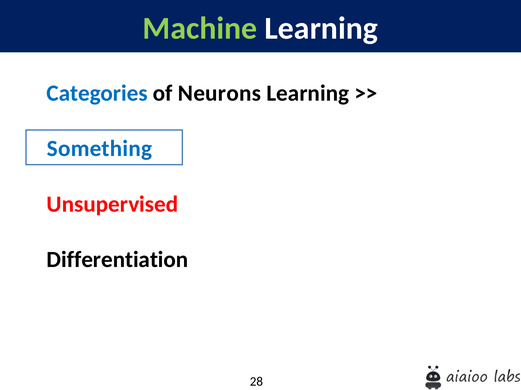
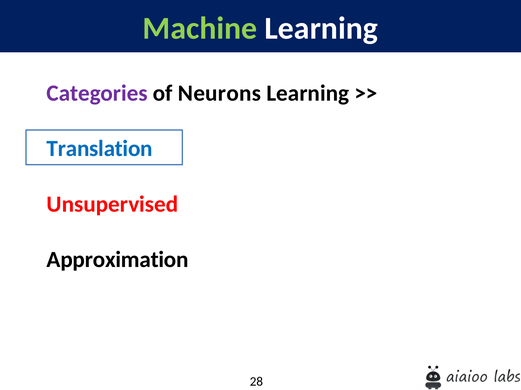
Categories colour: blue -> purple
Something: Something -> Translation
Differentiation: Differentiation -> Approximation
